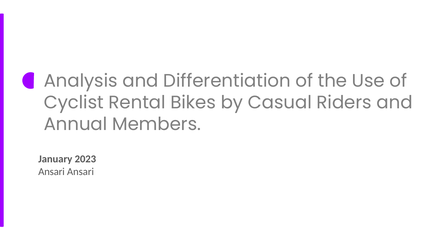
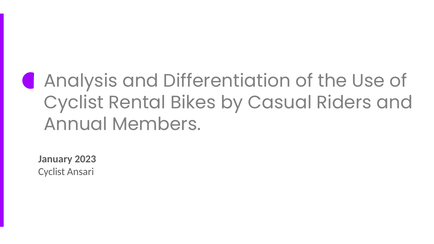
Ansari at (52, 172): Ansari -> Cyclist
